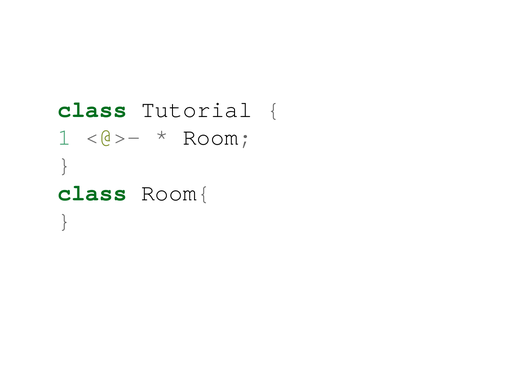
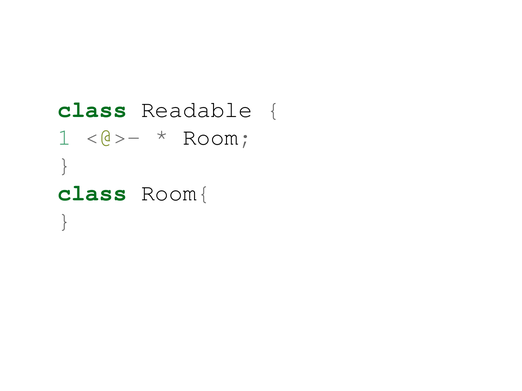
Tutorial: Tutorial -> Readable
